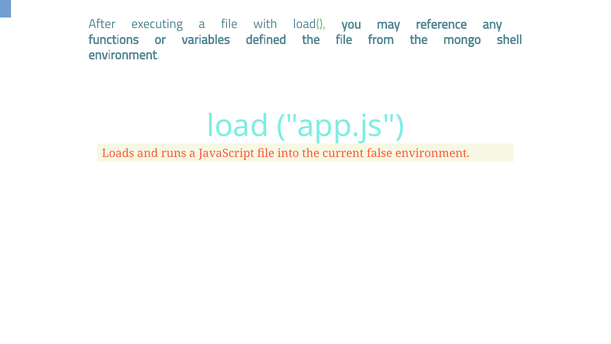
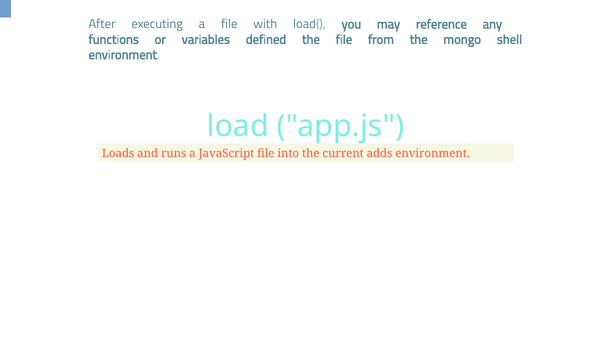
false: false -> adds
